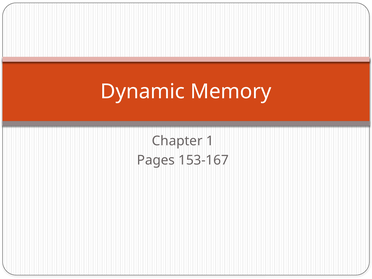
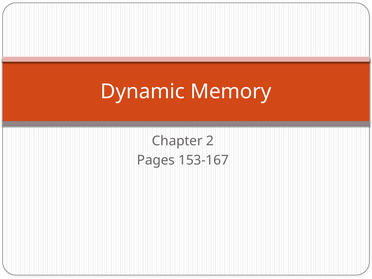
1: 1 -> 2
